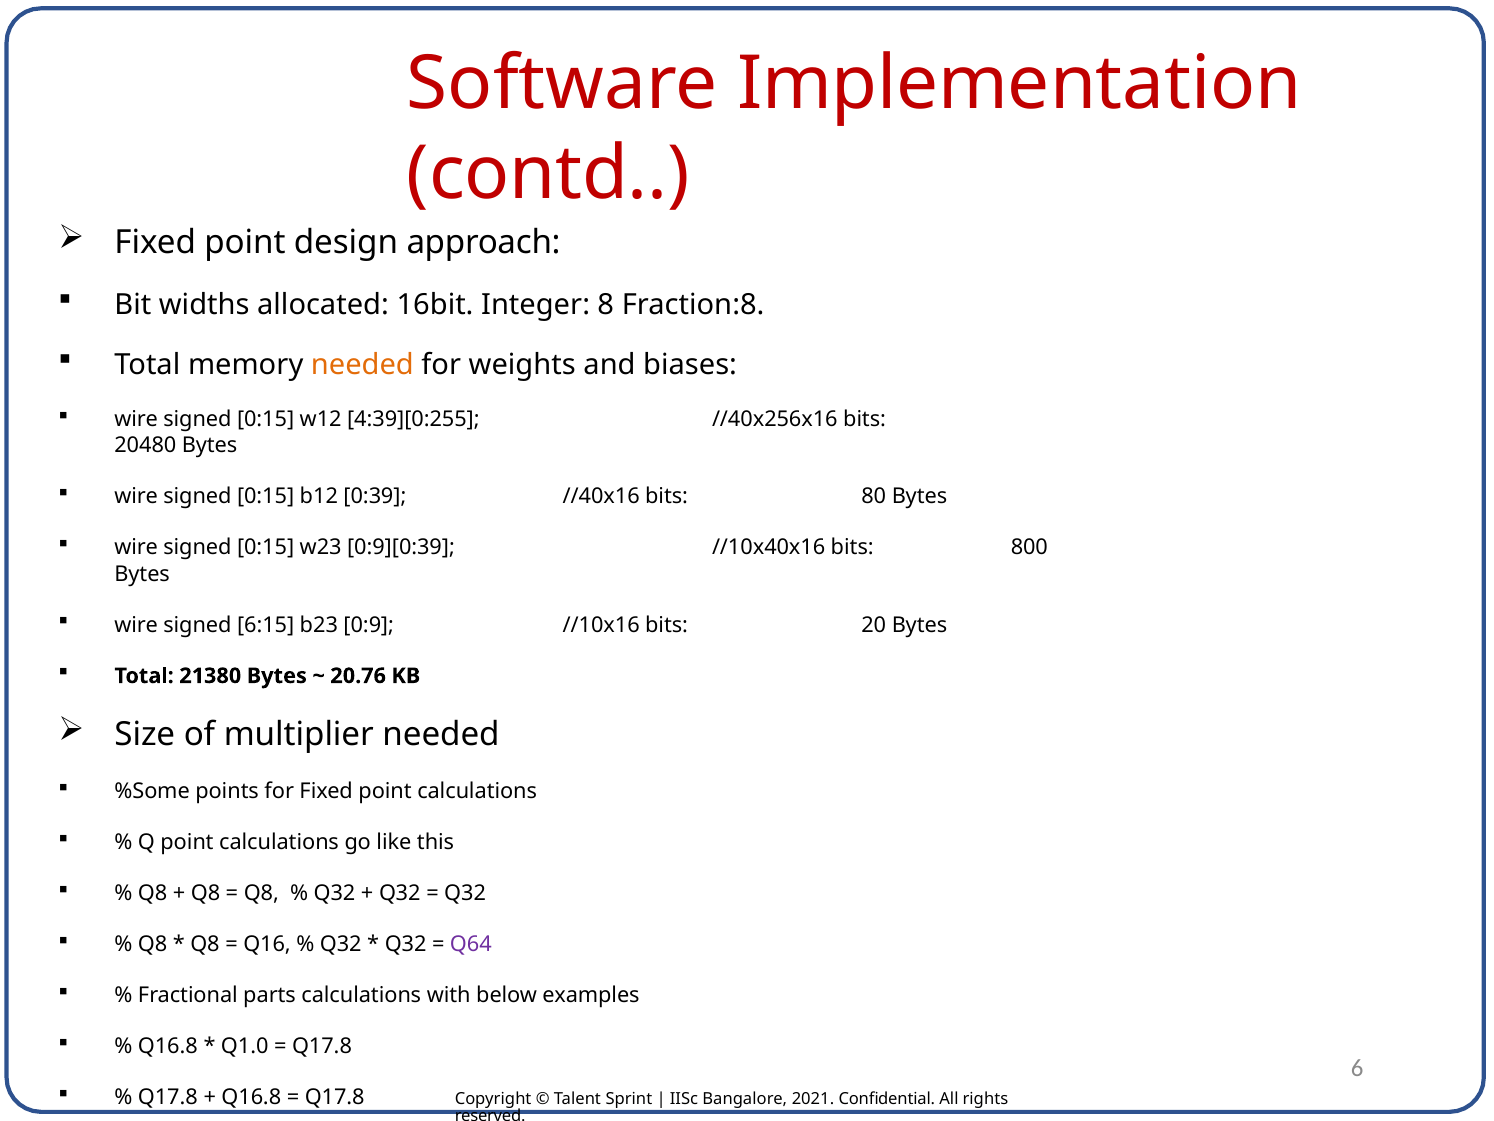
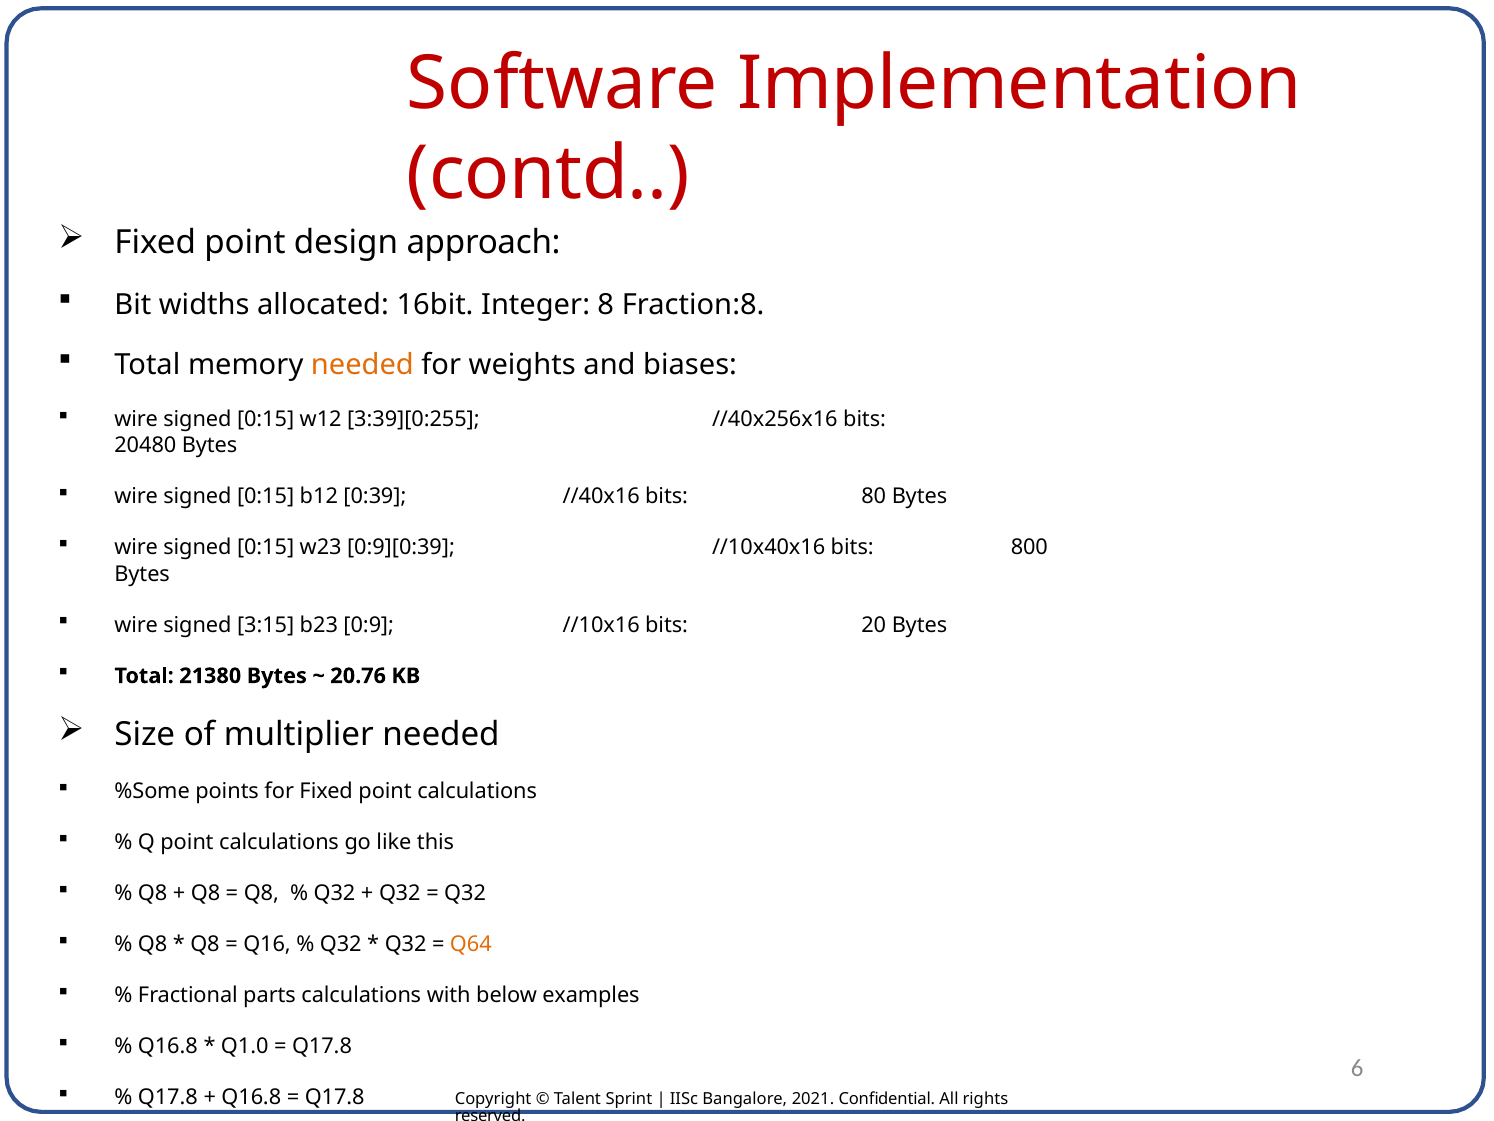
4:39][0:255: 4:39][0:255 -> 3:39][0:255
6:15: 6:15 -> 3:15
Q64 colour: purple -> orange
